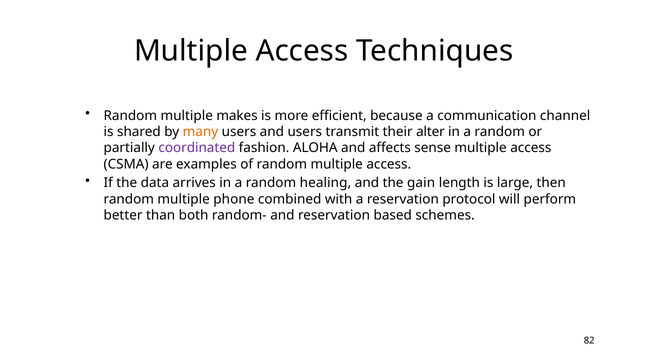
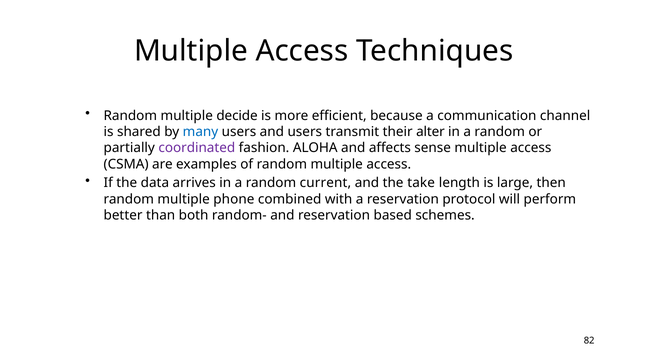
makes: makes -> decide
many colour: orange -> blue
healing: healing -> current
gain: gain -> take
